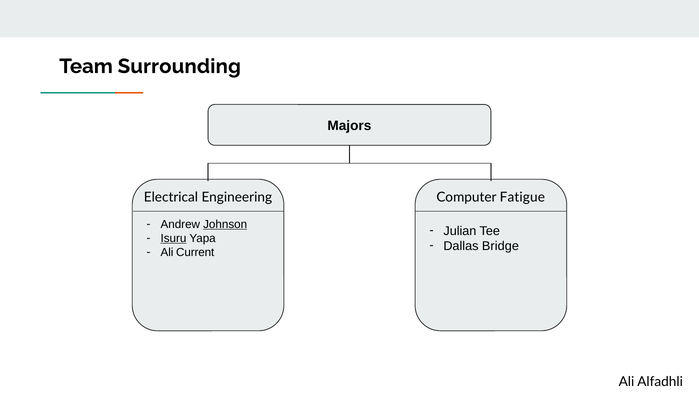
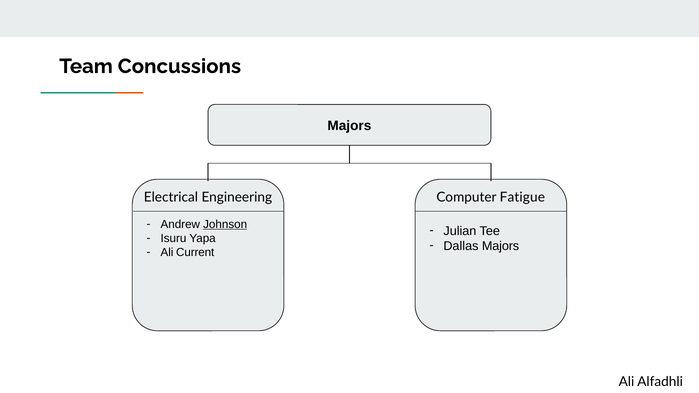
Surrounding: Surrounding -> Concussions
Isuru underline: present -> none
Dallas Bridge: Bridge -> Majors
